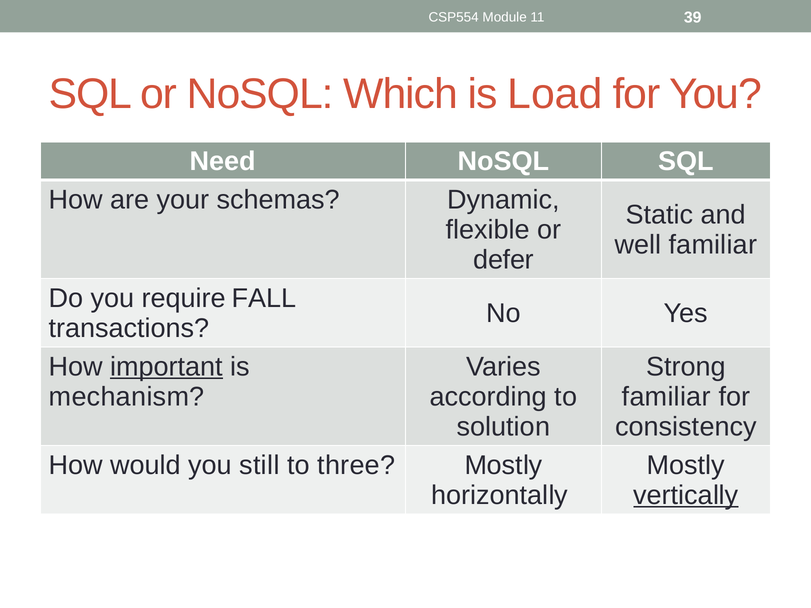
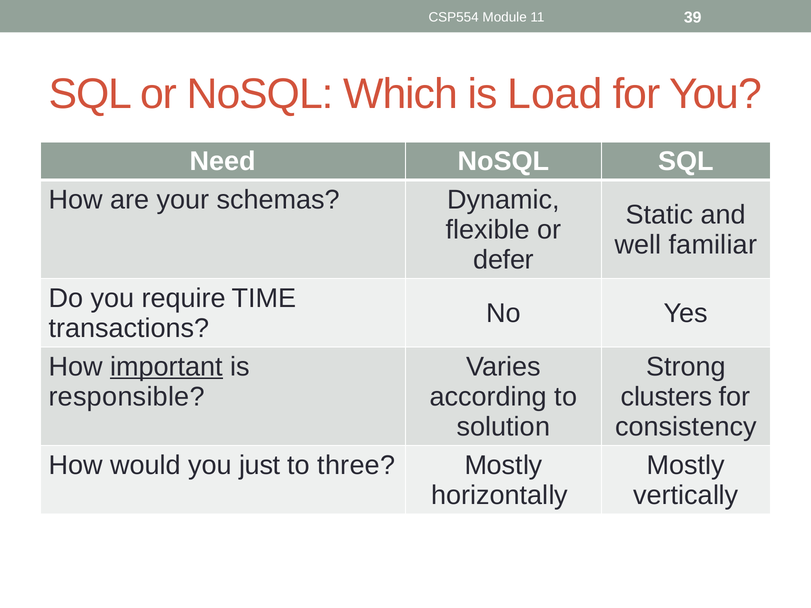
FALL: FALL -> TIME
mechanism: mechanism -> responsible
familiar at (666, 397): familiar -> clusters
still: still -> just
vertically underline: present -> none
